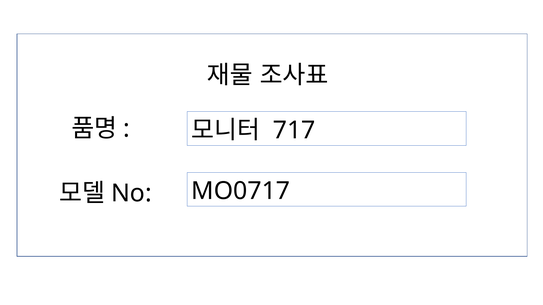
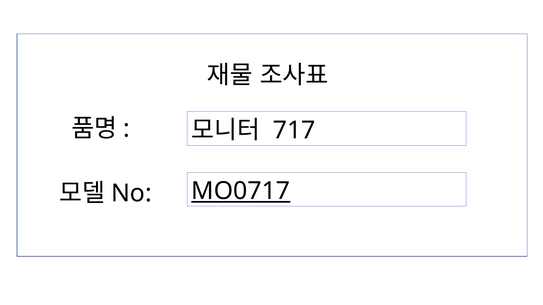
MO0717 underline: none -> present
